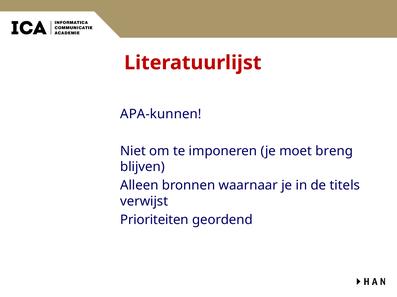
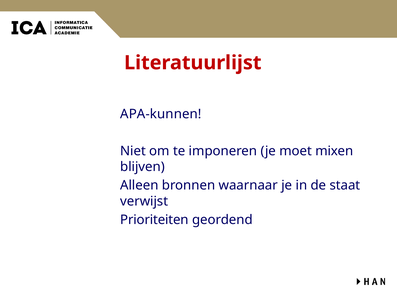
breng: breng -> mixen
titels: titels -> staat
